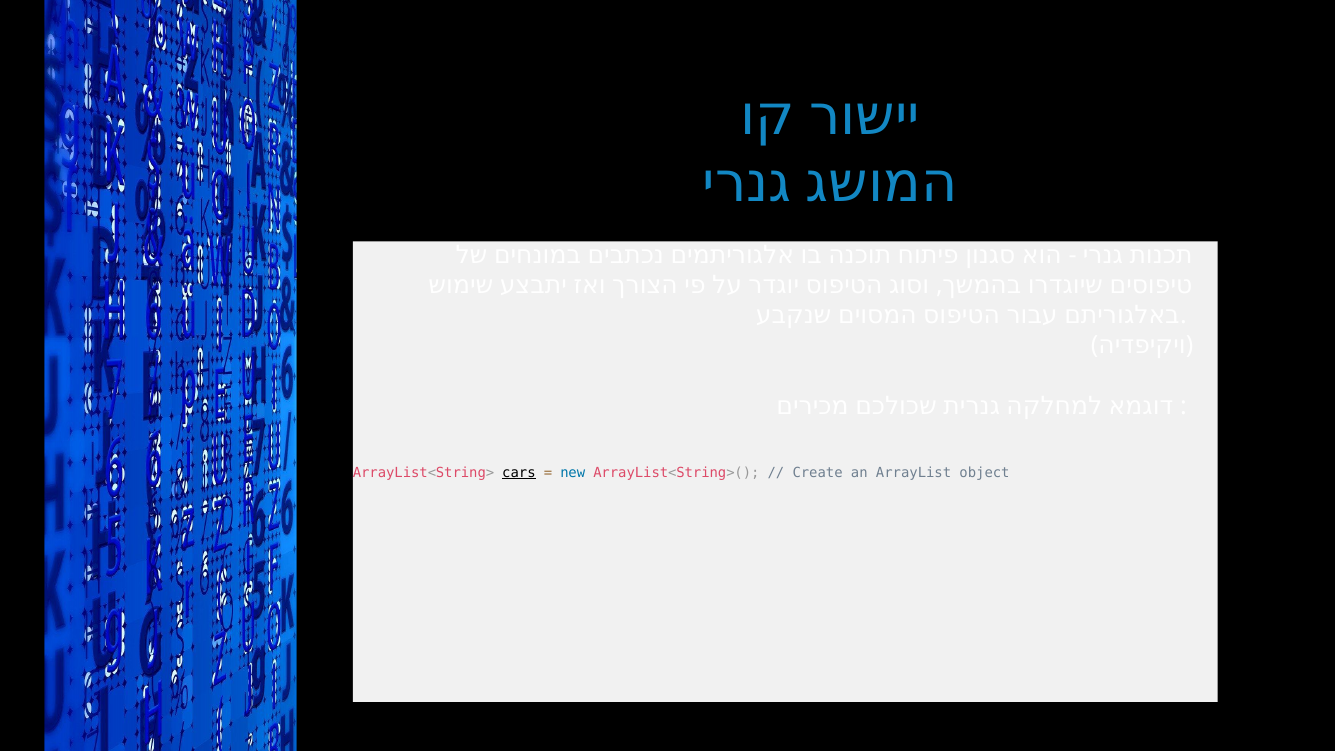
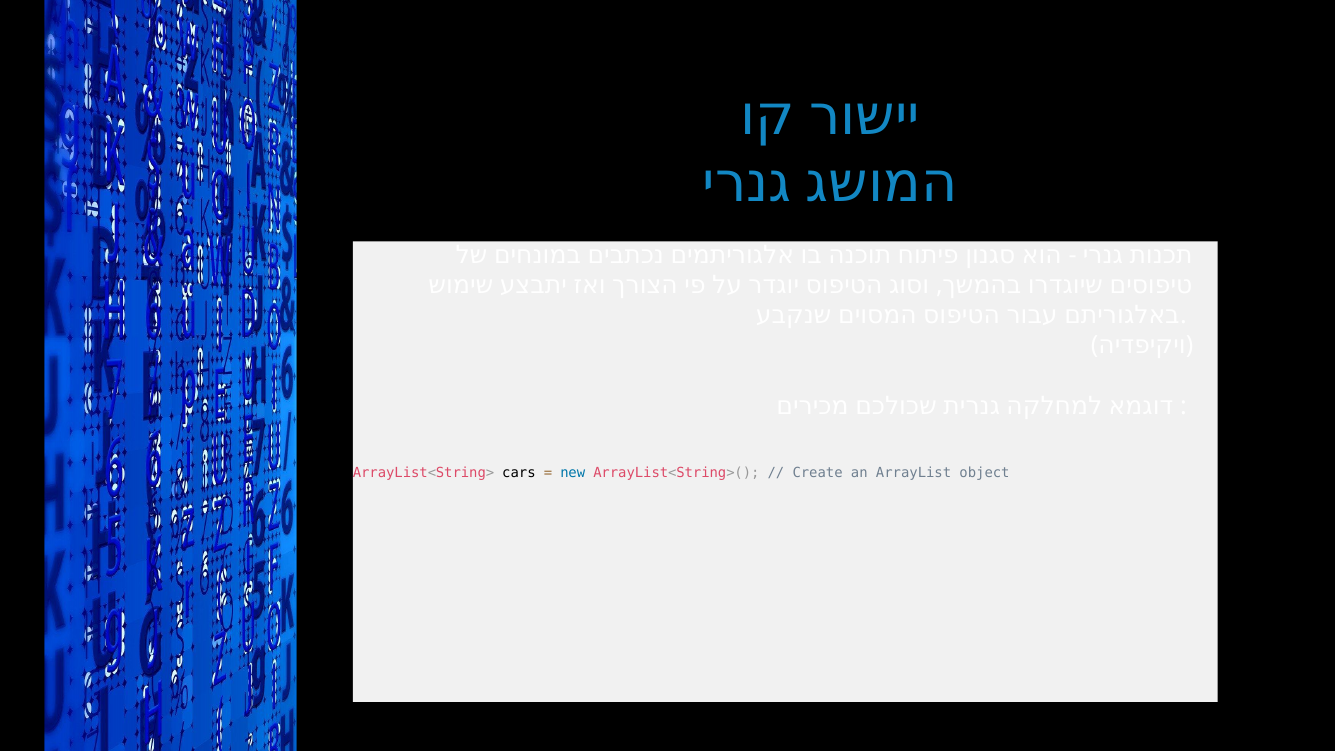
cars underline: present -> none
